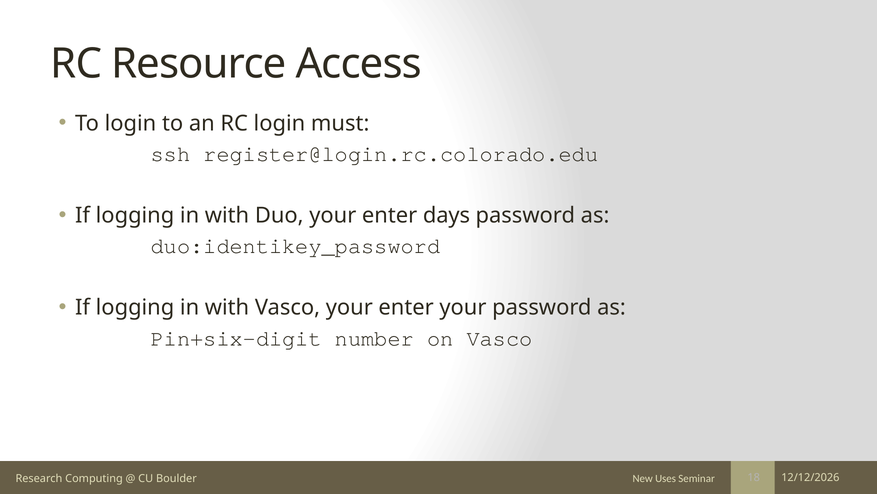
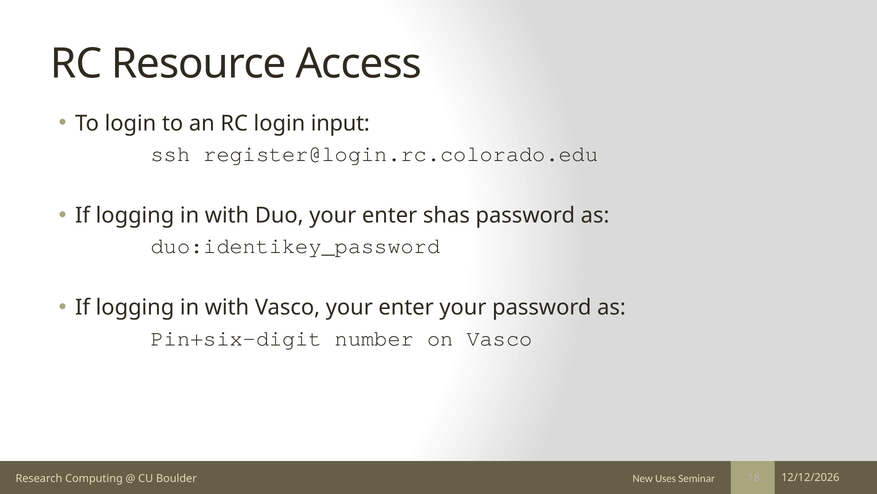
must: must -> input
days: days -> shas
